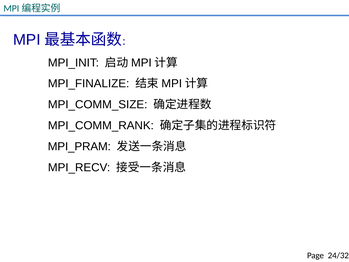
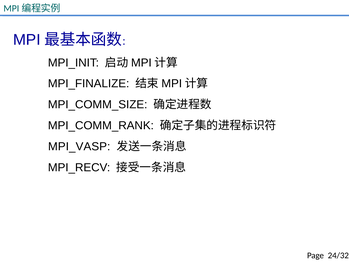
MPI_PRAM: MPI_PRAM -> MPI_VASP
